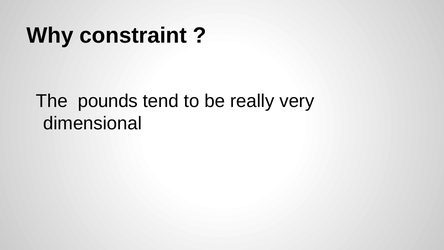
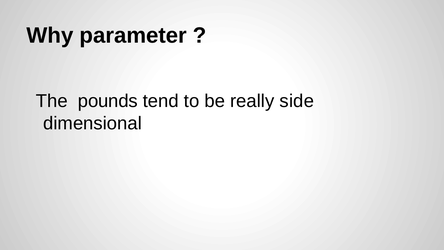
constraint: constraint -> parameter
very: very -> side
